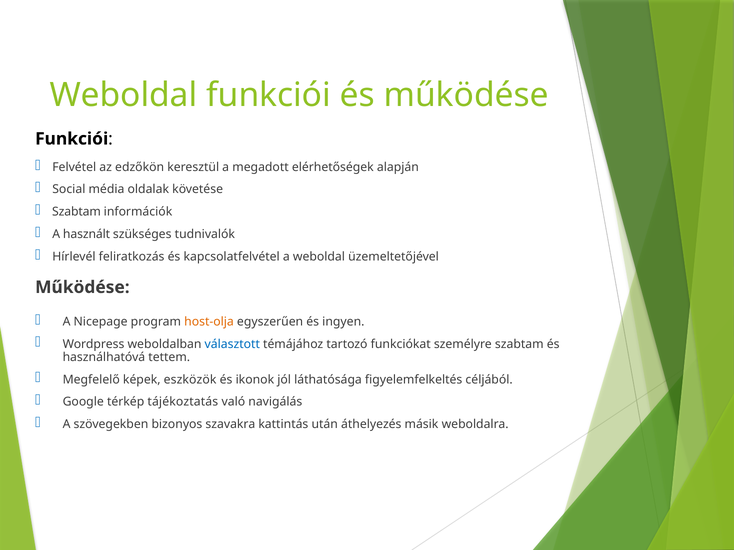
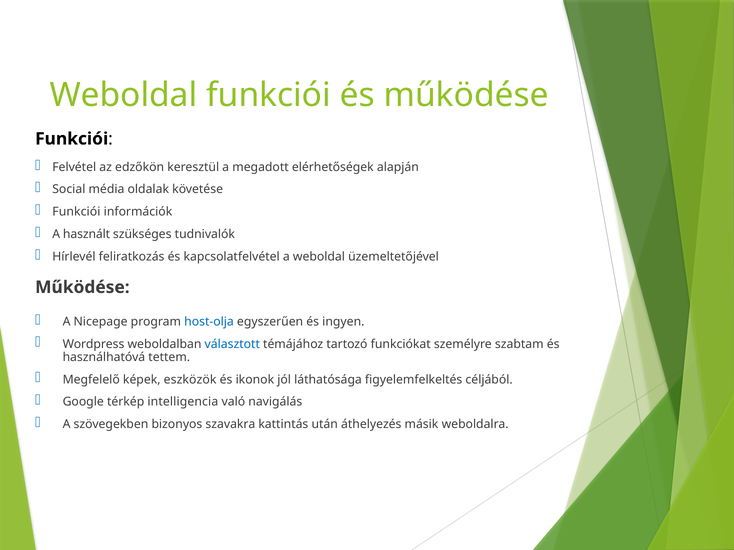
Szabtam at (77, 212): Szabtam -> Funkciói
host-olja colour: orange -> blue
tájékoztatás: tájékoztatás -> intelligencia
